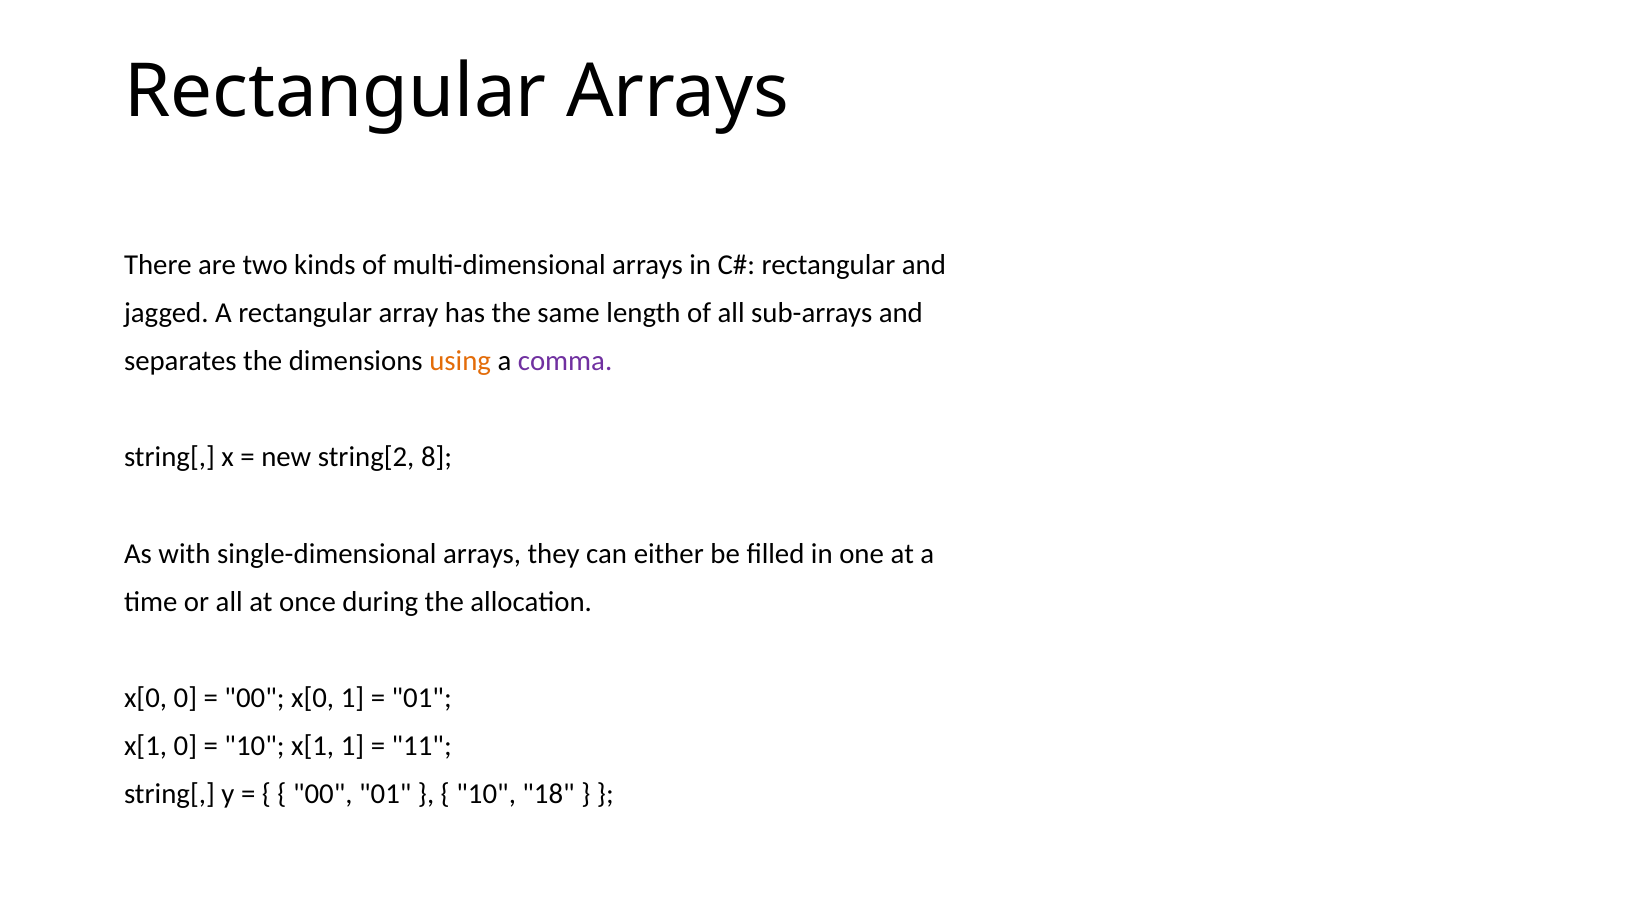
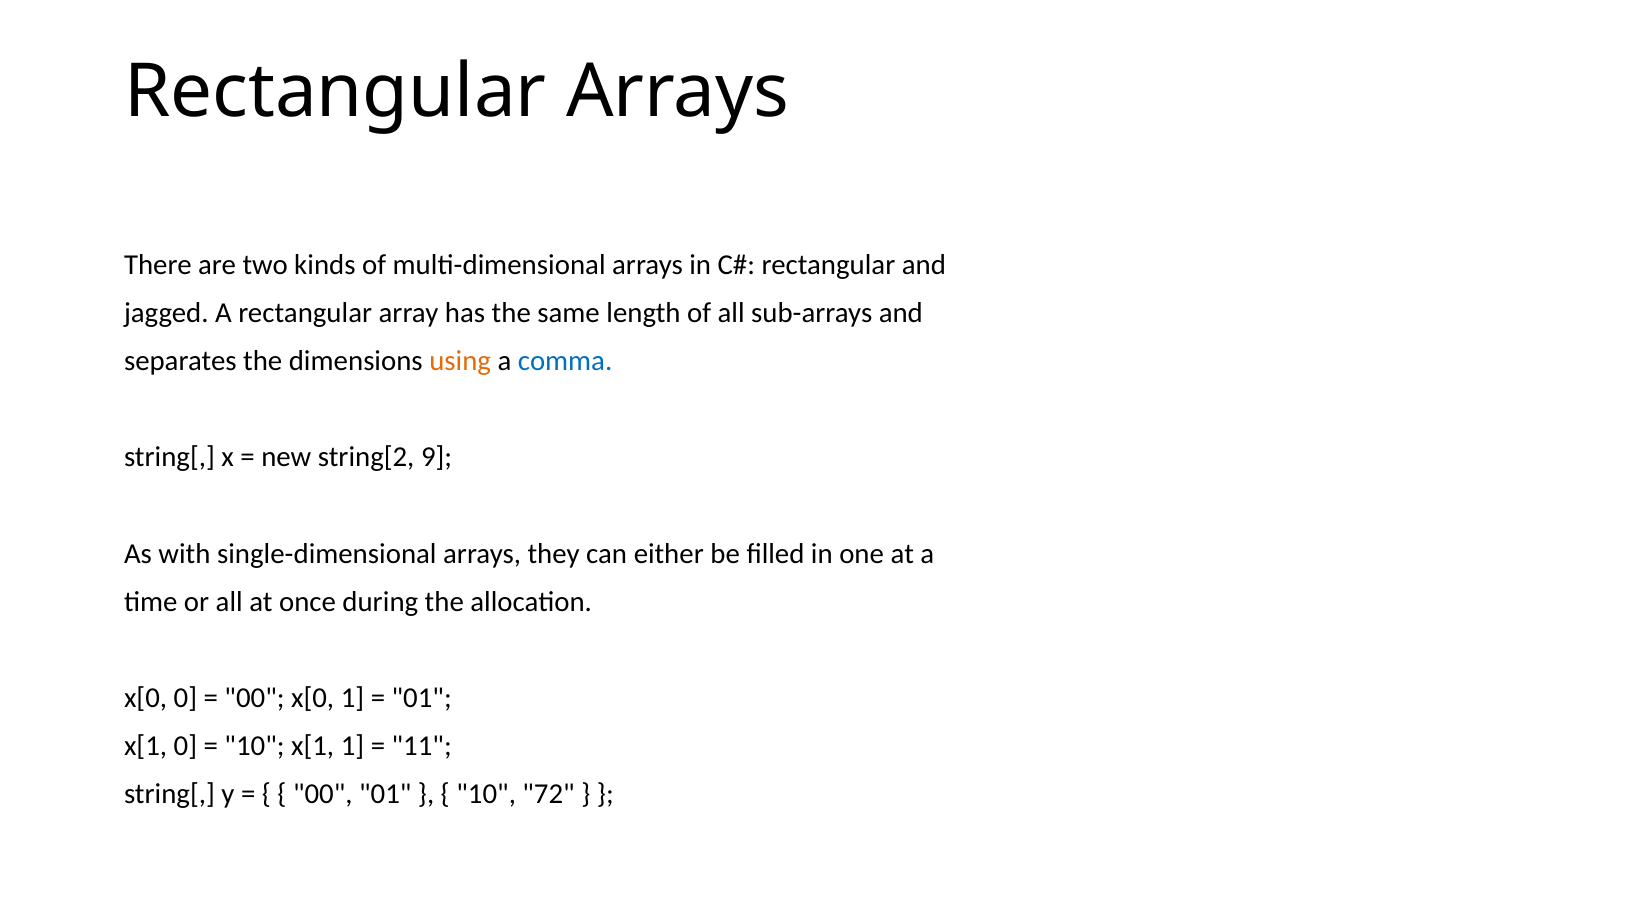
comma colour: purple -> blue
8: 8 -> 9
18: 18 -> 72
